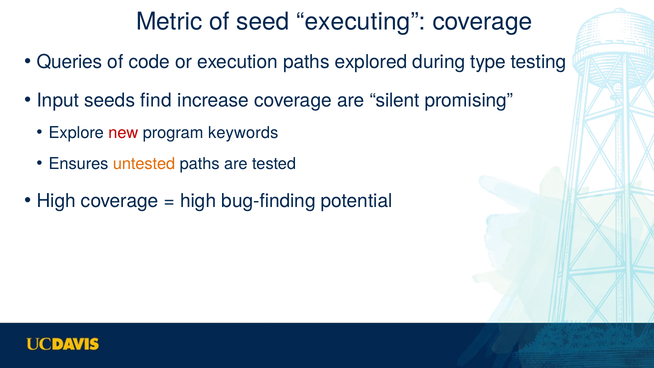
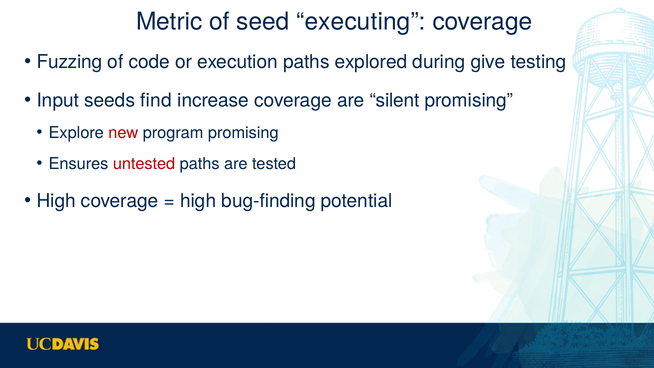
Queries: Queries -> Fuzzing
type: type -> give
program keywords: keywords -> promising
untested colour: orange -> red
